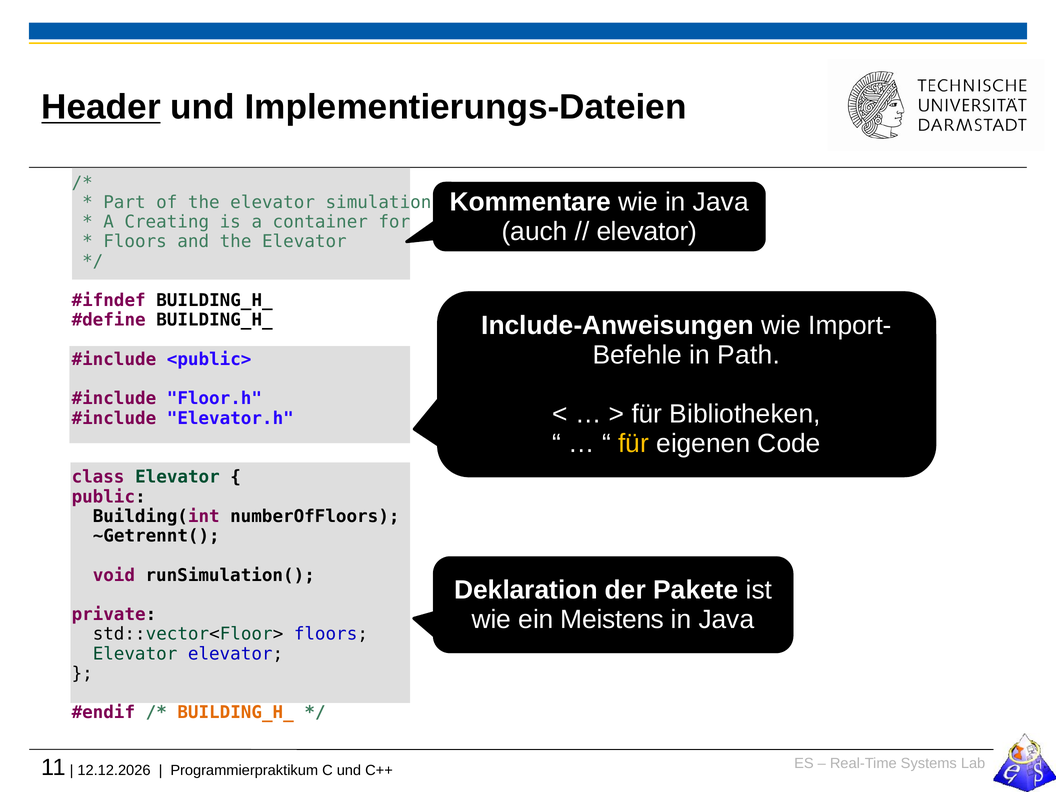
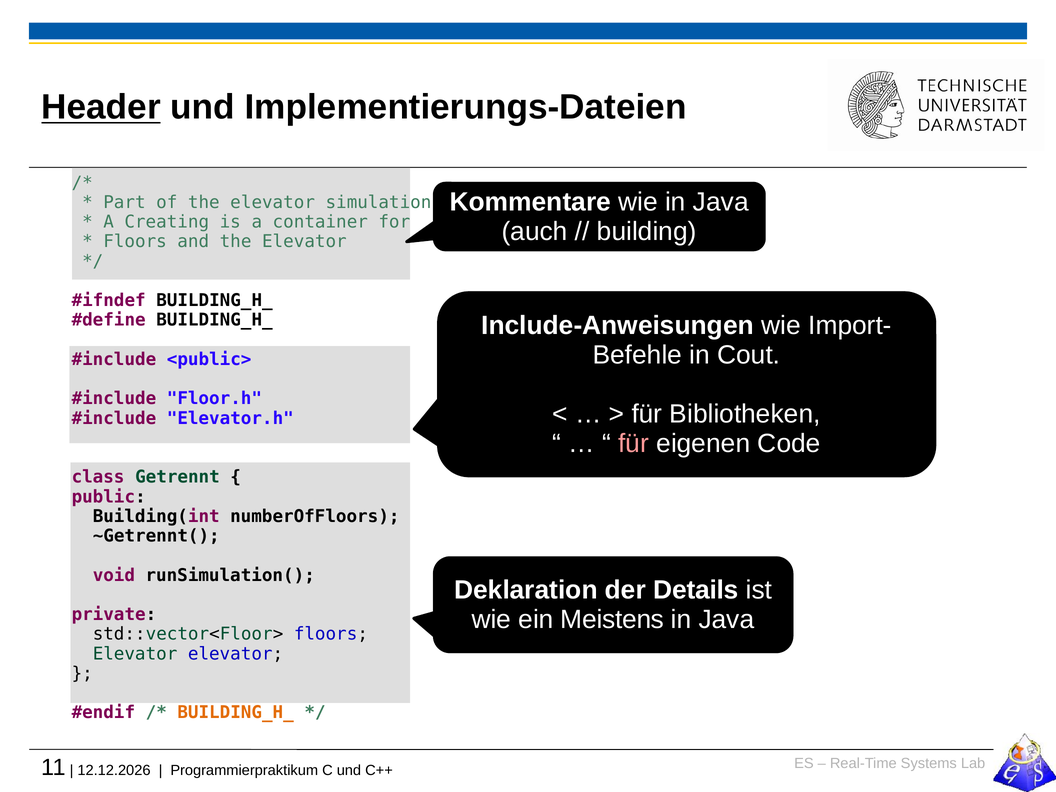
elevator at (647, 231): elevator -> building
Path: Path -> Cout
für at (634, 443) colour: yellow -> pink
class Elevator: Elevator -> Getrennt
Pakete: Pakete -> Details
